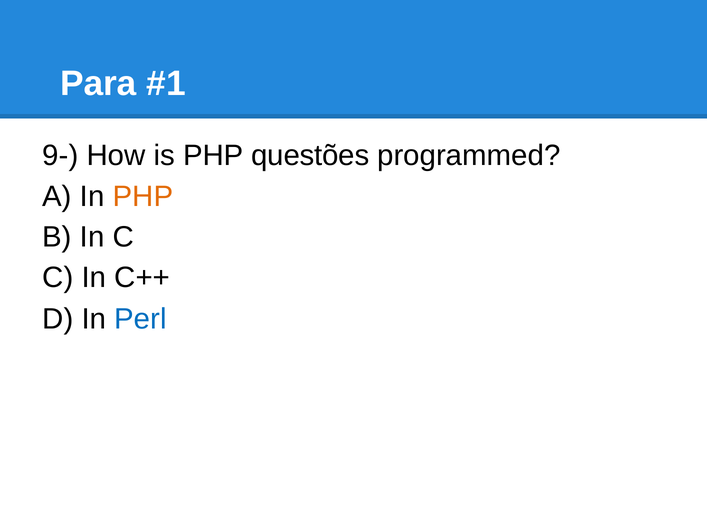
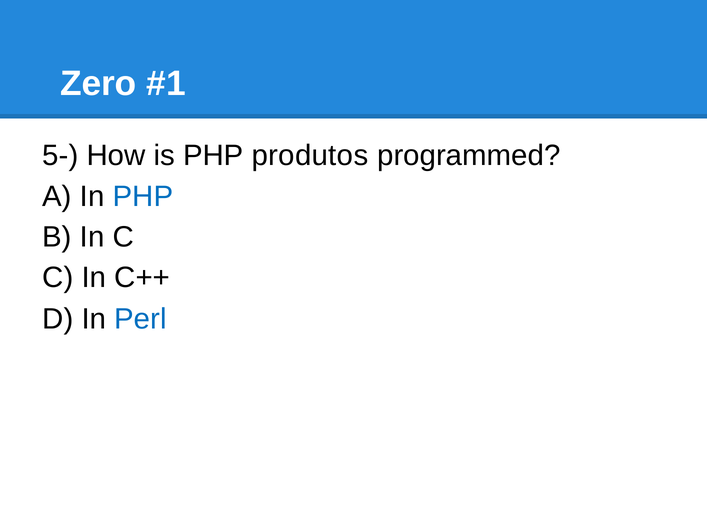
Para: Para -> Zero
9-: 9- -> 5-
questões: questões -> produtos
PHP at (143, 196) colour: orange -> blue
